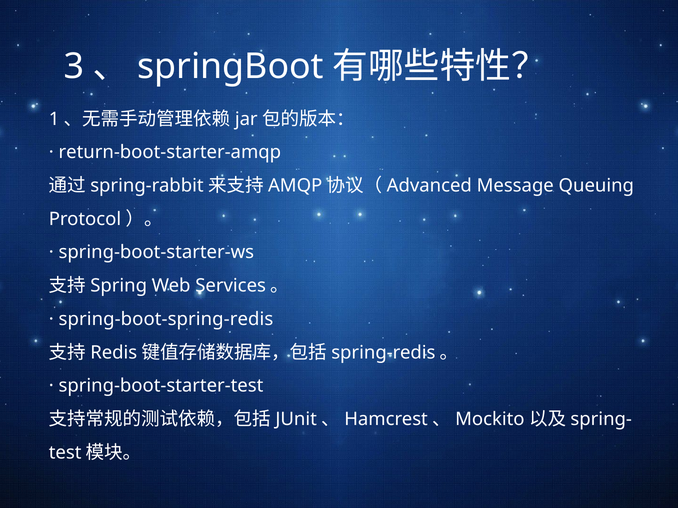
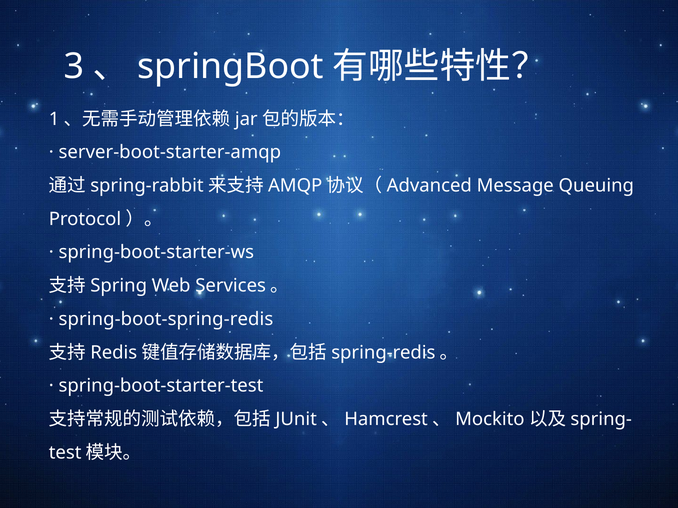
return-boot-starter-amqp: return-boot-starter-amqp -> server-boot-starter-amqp
